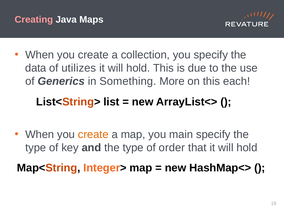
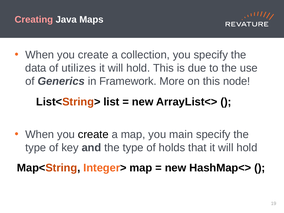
Something: Something -> Framework
each: each -> node
create at (93, 134) colour: orange -> black
order: order -> holds
